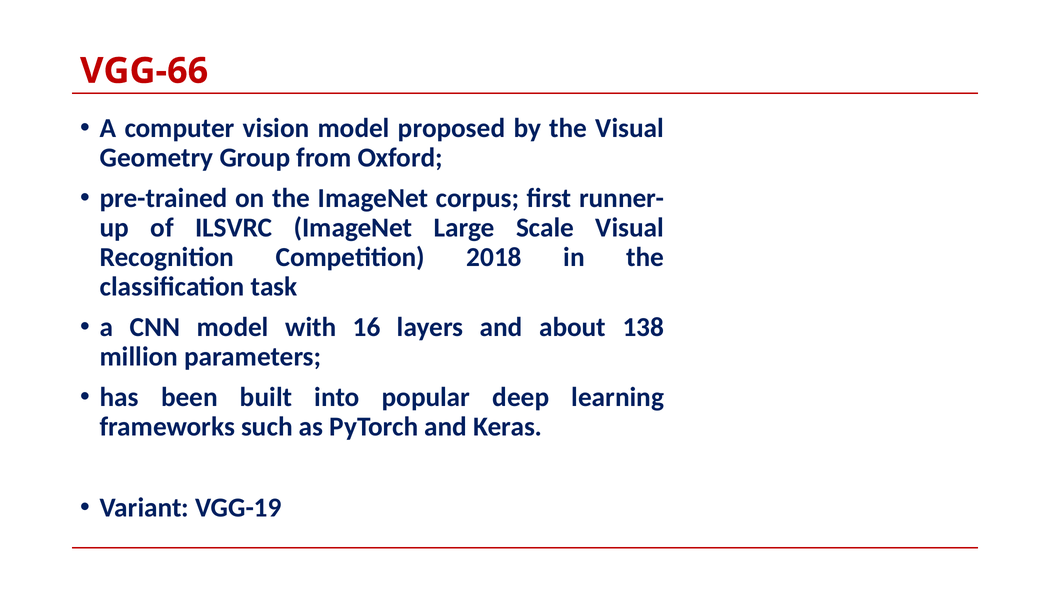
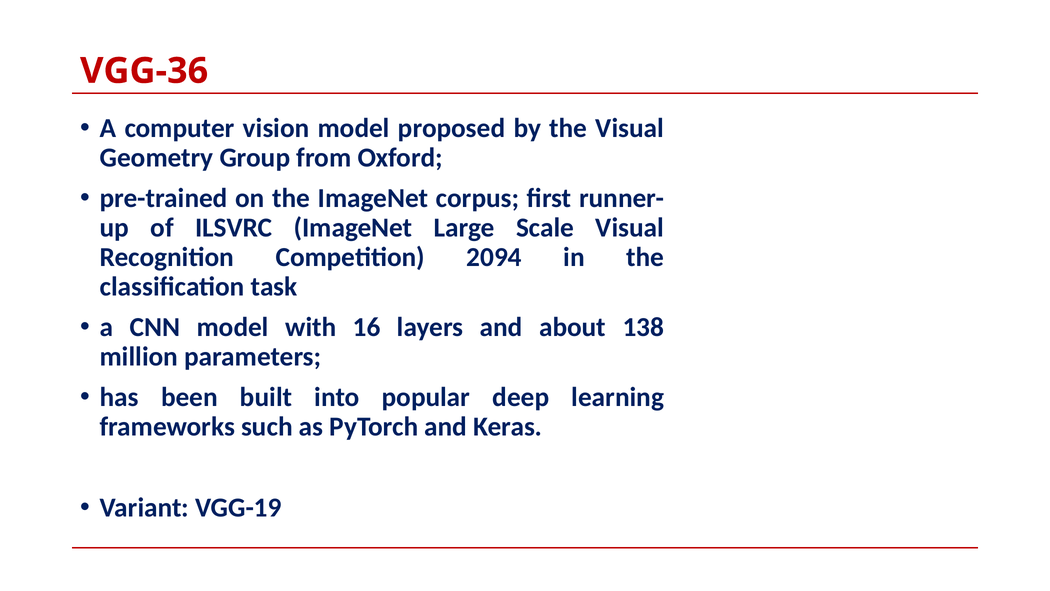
VGG-66: VGG-66 -> VGG-36
2018: 2018 -> 2094
